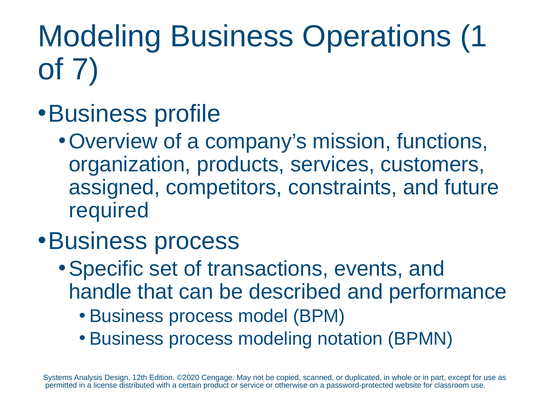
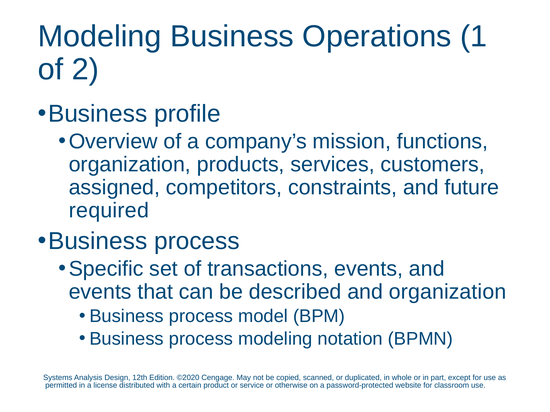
7: 7 -> 2
handle at (100, 292): handle -> events
and performance: performance -> organization
